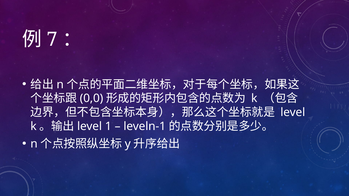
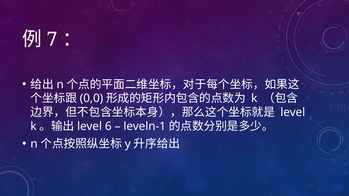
1: 1 -> 6
